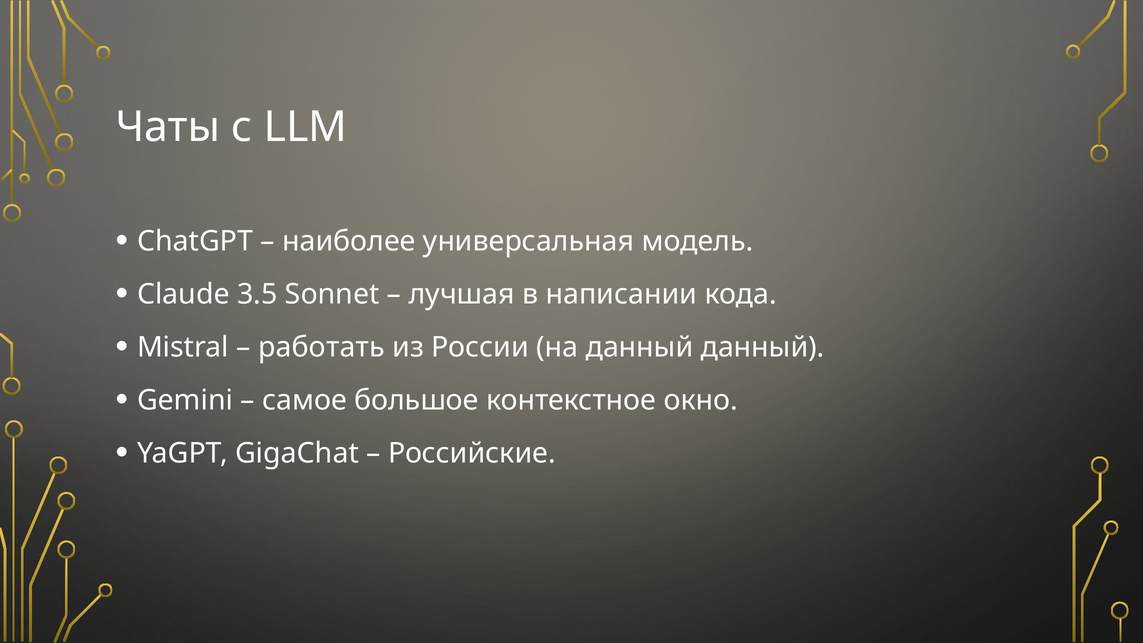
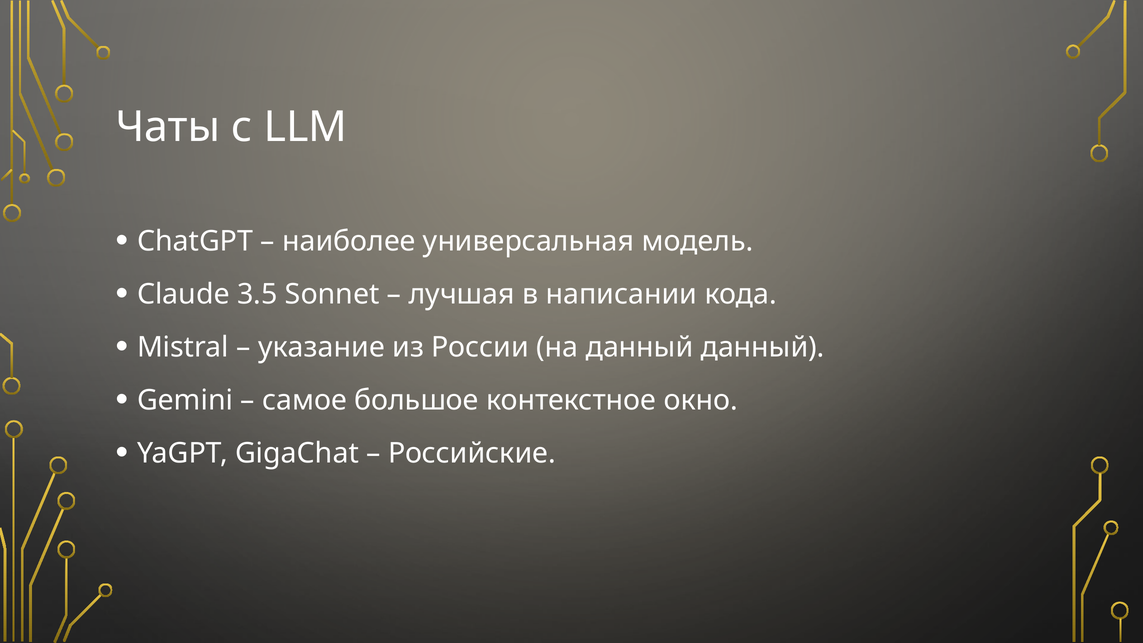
работать: работать -> указание
